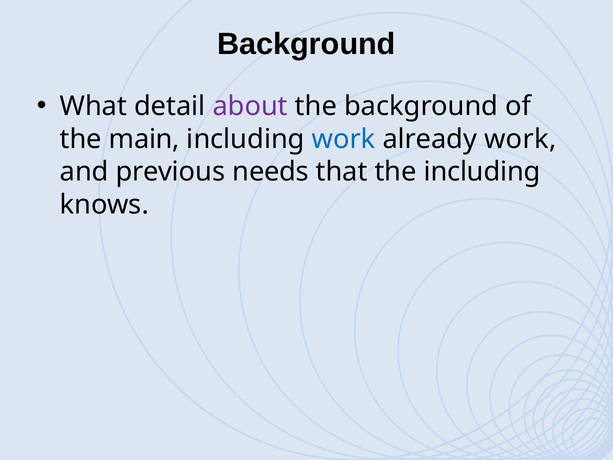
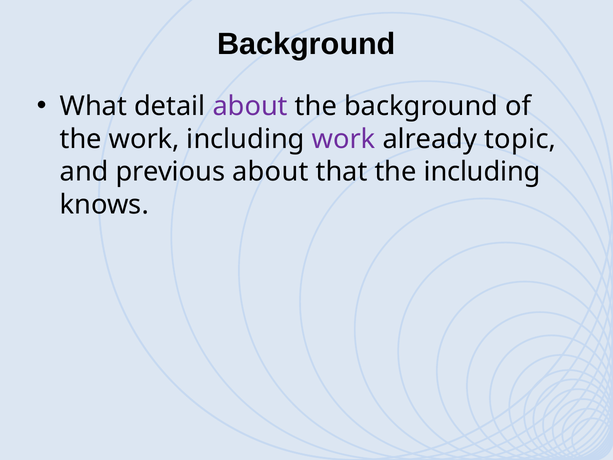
the main: main -> work
work at (344, 139) colour: blue -> purple
already work: work -> topic
previous needs: needs -> about
